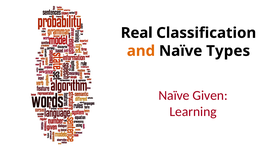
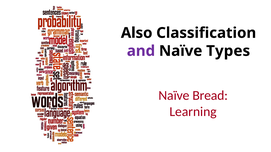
Real: Real -> Also
and colour: orange -> purple
Given: Given -> Bread
